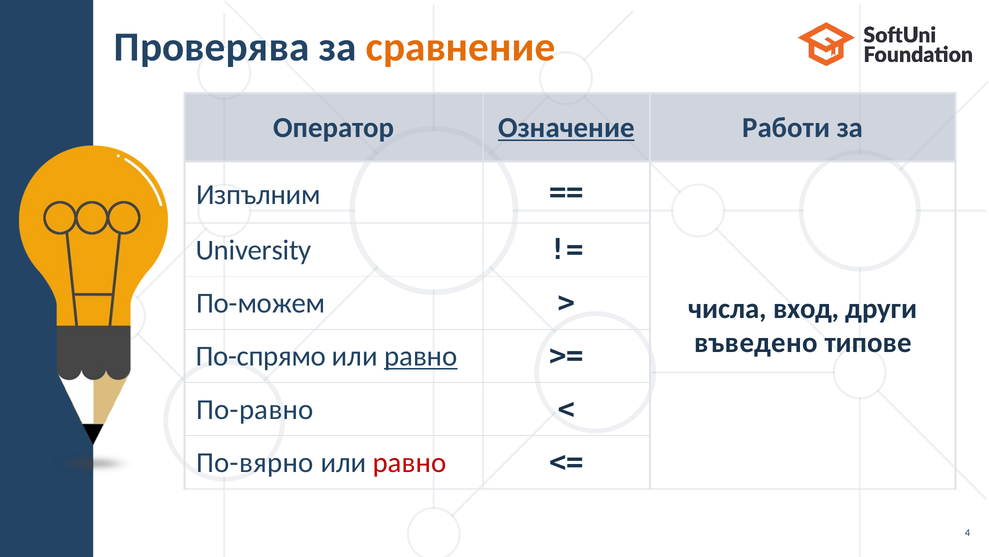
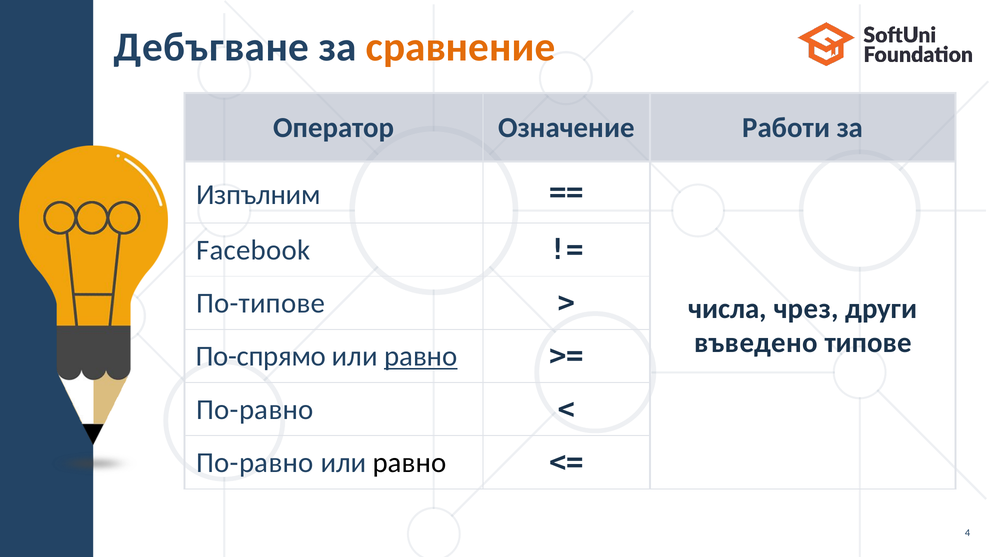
Проверява: Проверява -> Дебъгване
Означение underline: present -> none
University: University -> Facebook
По-можем: По-можем -> По-типове
вход: вход -> чрез
По-вярно at (255, 462): По-вярно -> По-равно
равно at (410, 462) colour: red -> black
